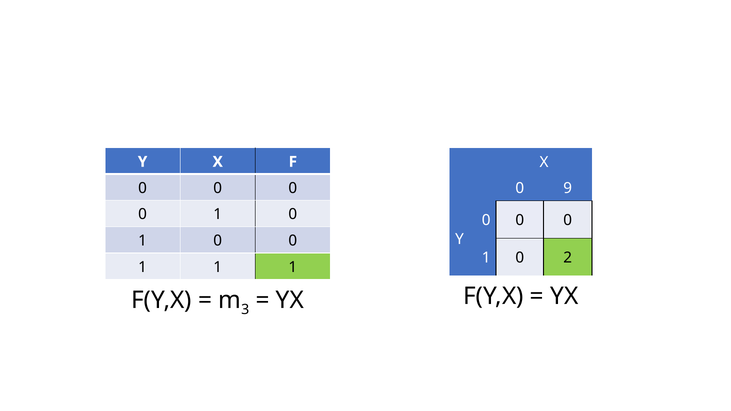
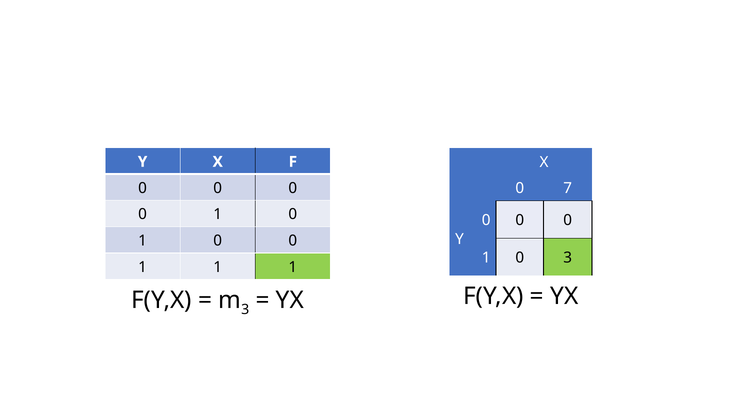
9: 9 -> 7
0 2: 2 -> 3
